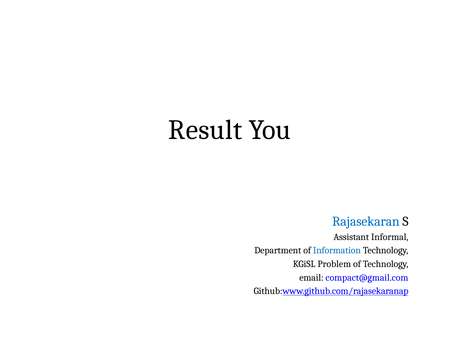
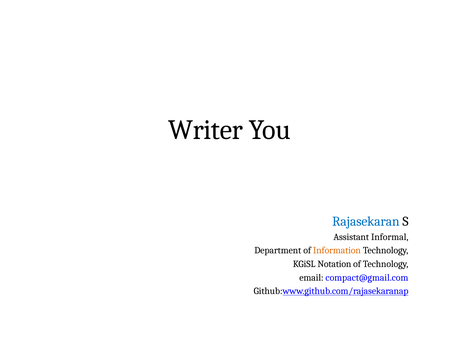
Result: Result -> Writer
Information colour: blue -> orange
Problem: Problem -> Notation
